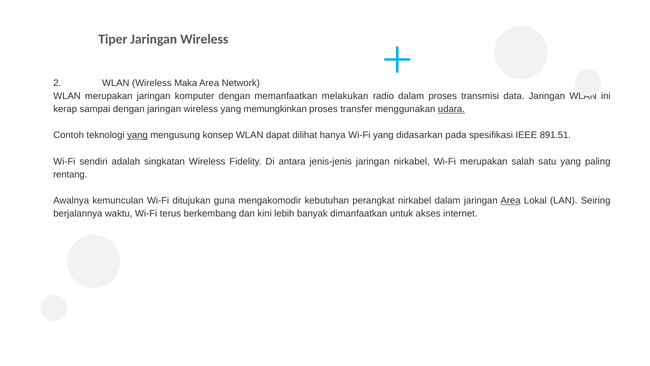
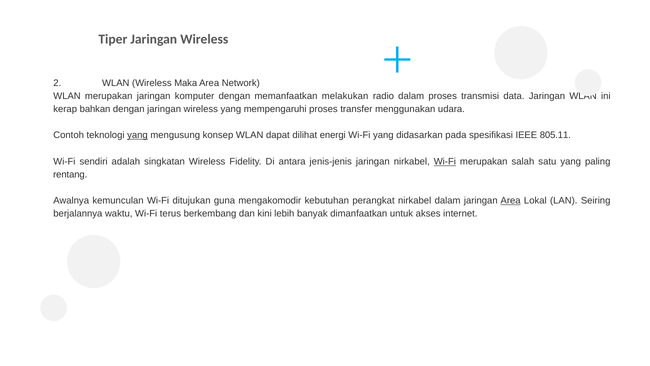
sampai: sampai -> bahkan
memungkinkan: memungkinkan -> mempengaruhi
udara underline: present -> none
hanya: hanya -> energi
891.51: 891.51 -> 805.11
Wi-Fi at (445, 161) underline: none -> present
